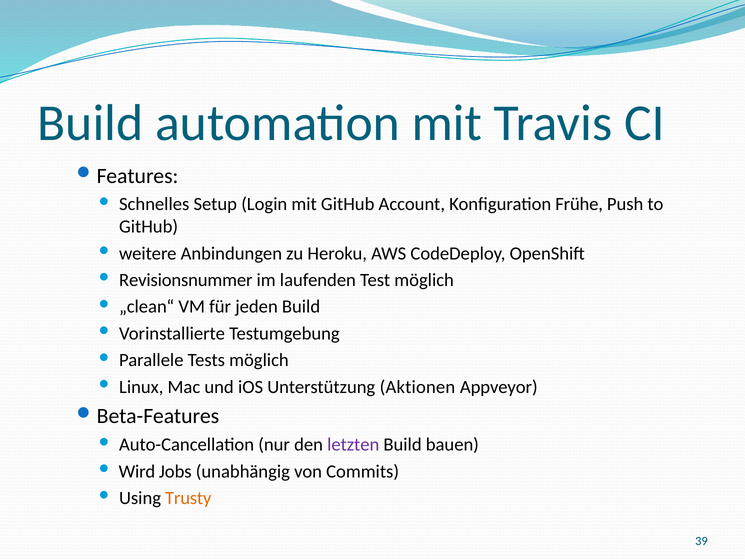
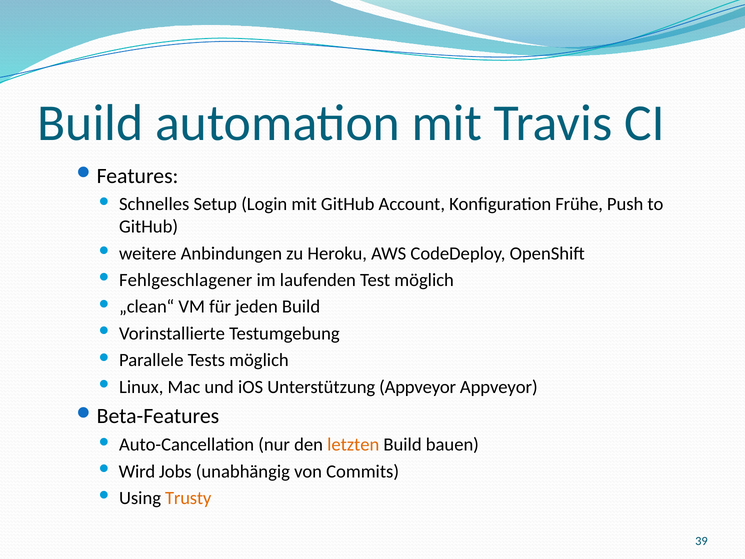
Revisionsnummer: Revisionsnummer -> Fehlgeschlagener
Unterstützung Aktionen: Aktionen -> Appveyor
letzten colour: purple -> orange
